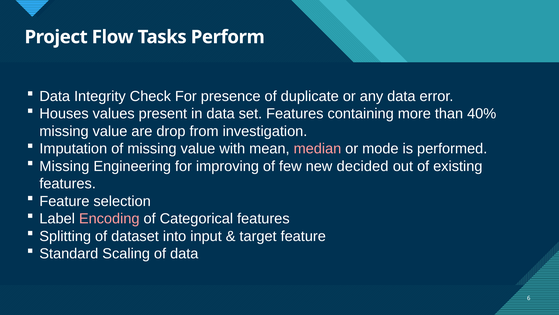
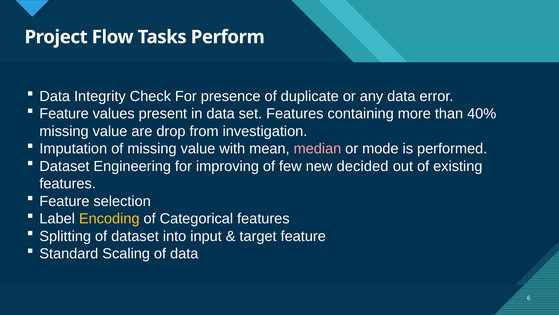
Houses at (64, 114): Houses -> Feature
Missing at (64, 166): Missing -> Dataset
Encoding colour: pink -> yellow
